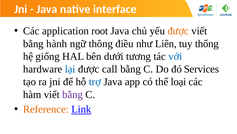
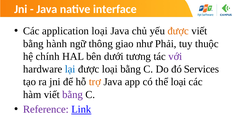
application root: root -> loại
điều: điều -> giao
Liên: Liên -> Phải
thống: thống -> thuộc
giống: giống -> chính
với colour: blue -> purple
được call: call -> loại
trợ colour: blue -> orange
Reference colour: orange -> purple
